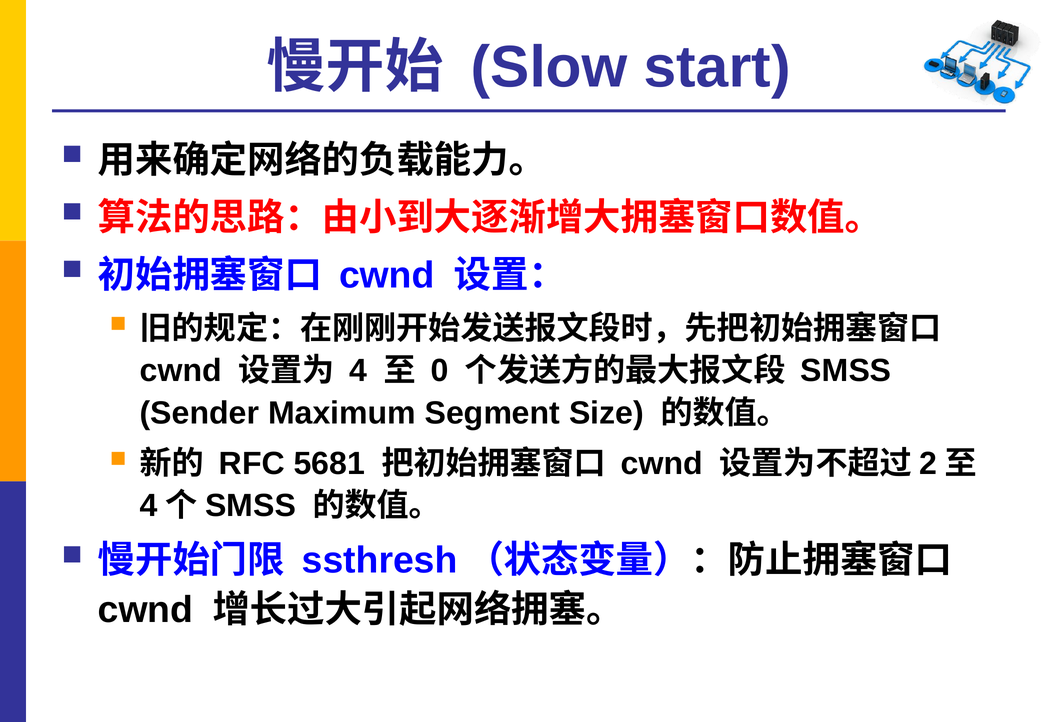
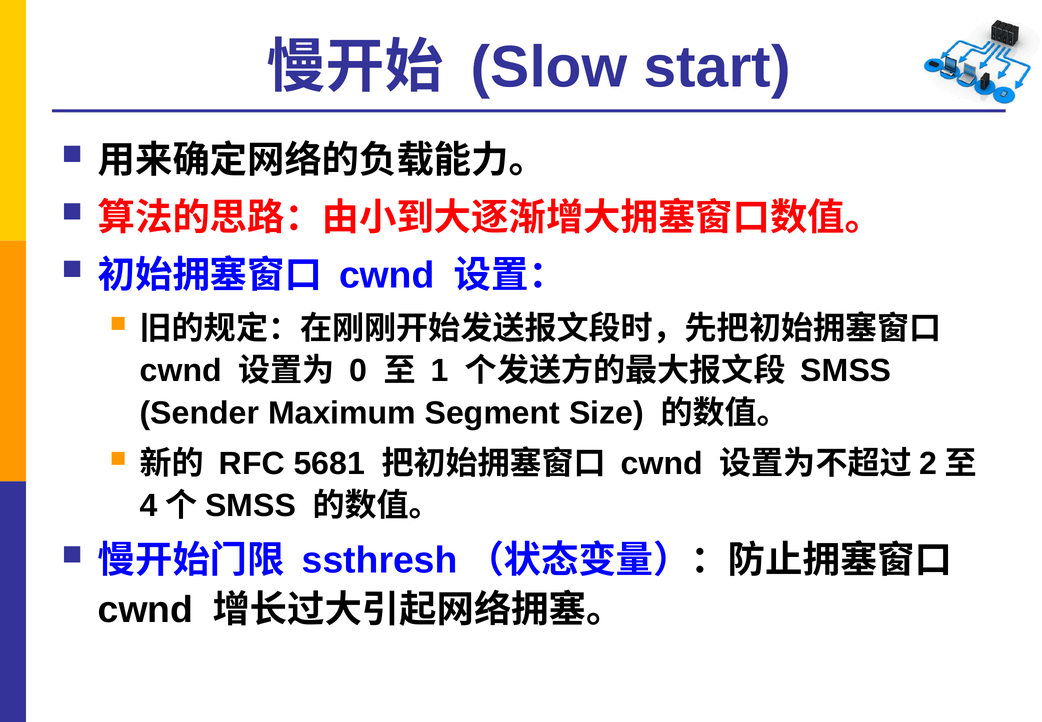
4: 4 -> 0
0: 0 -> 1
